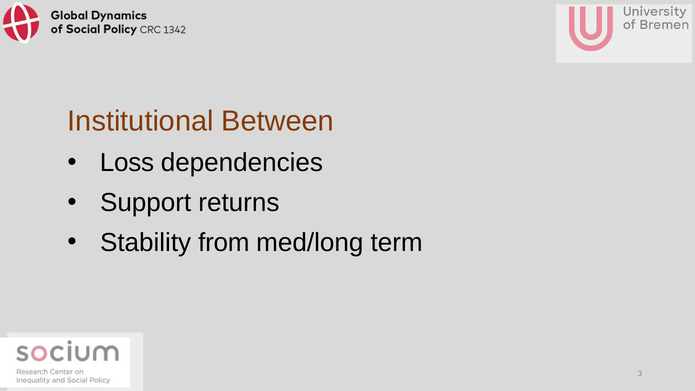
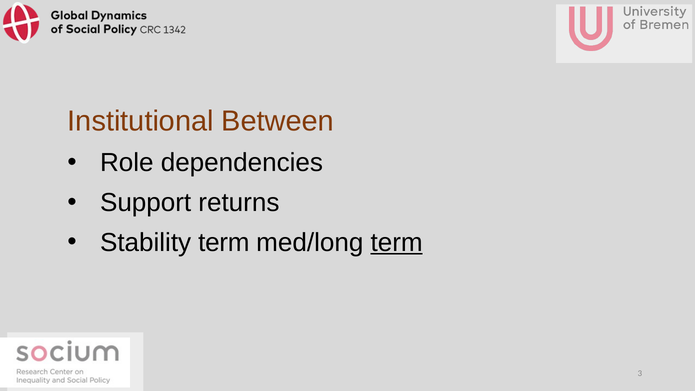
Loss: Loss -> Role
Stability from: from -> term
term at (397, 243) underline: none -> present
